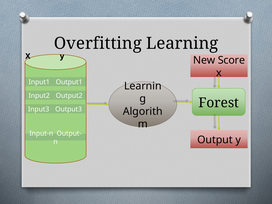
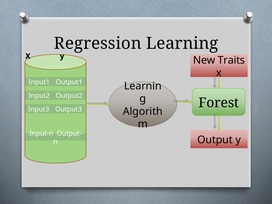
Overfitting: Overfitting -> Regression
Score: Score -> Traits
